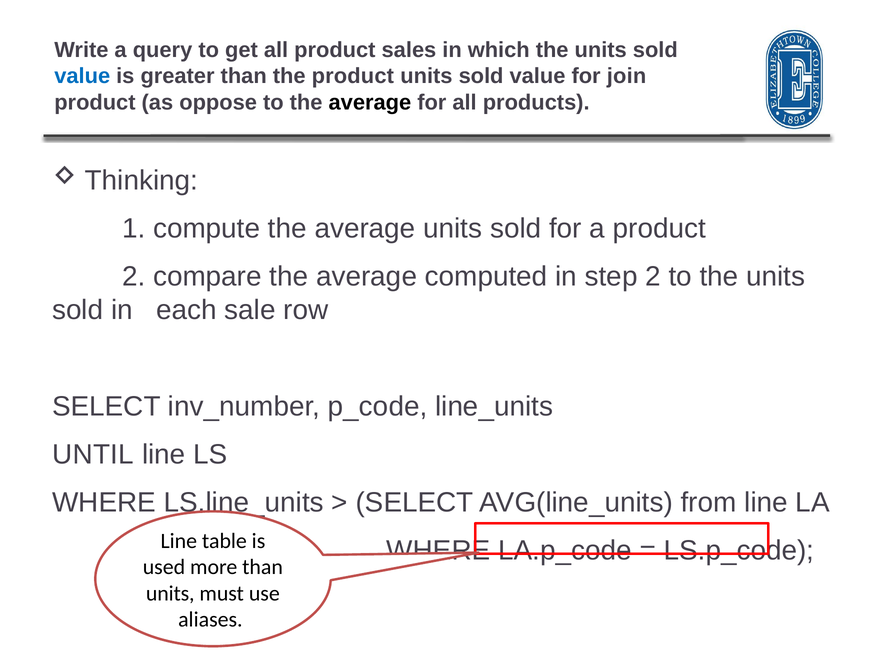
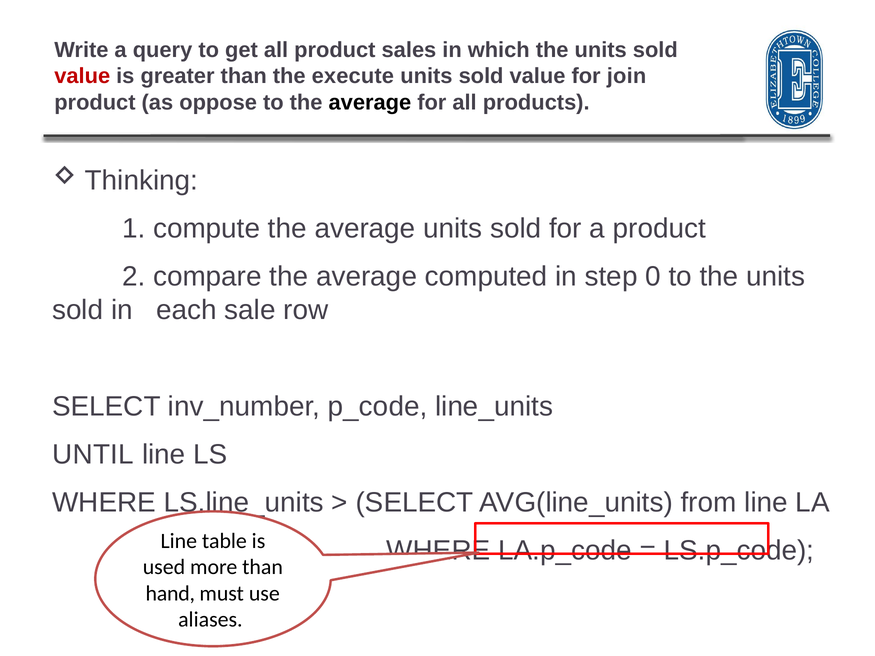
value at (82, 76) colour: blue -> red
the product: product -> execute
step 2: 2 -> 0
units at (170, 594): units -> hand
